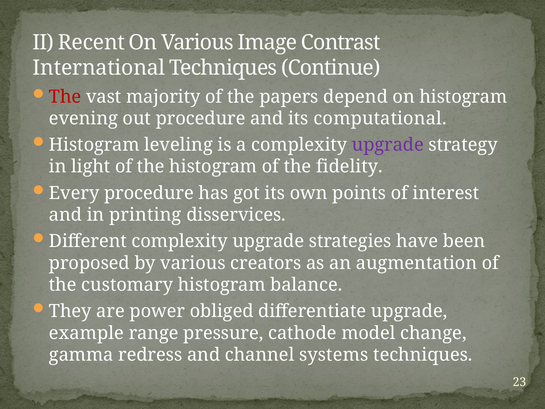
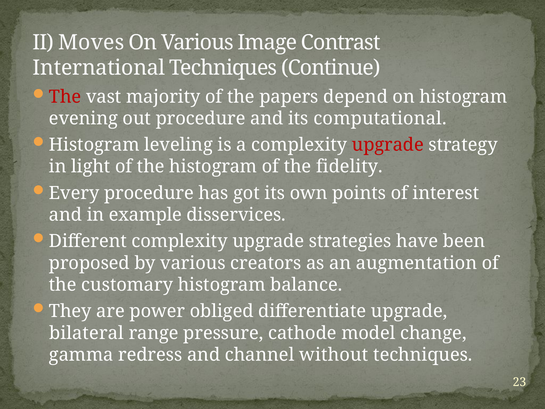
Recent: Recent -> Moves
upgrade at (388, 145) colour: purple -> red
printing: printing -> example
example: example -> bilateral
systems: systems -> without
